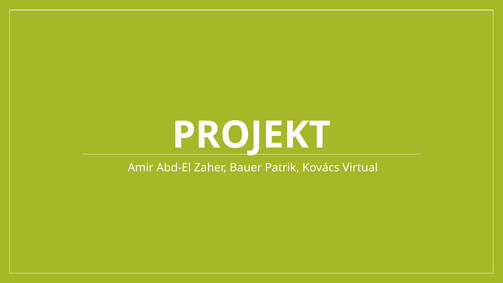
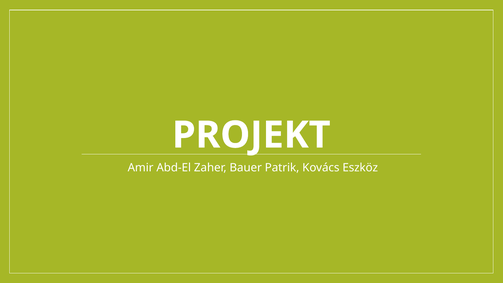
Virtual: Virtual -> Eszköz
